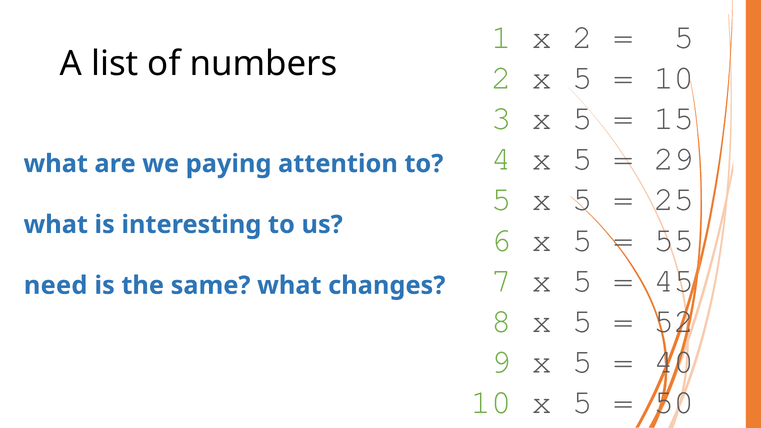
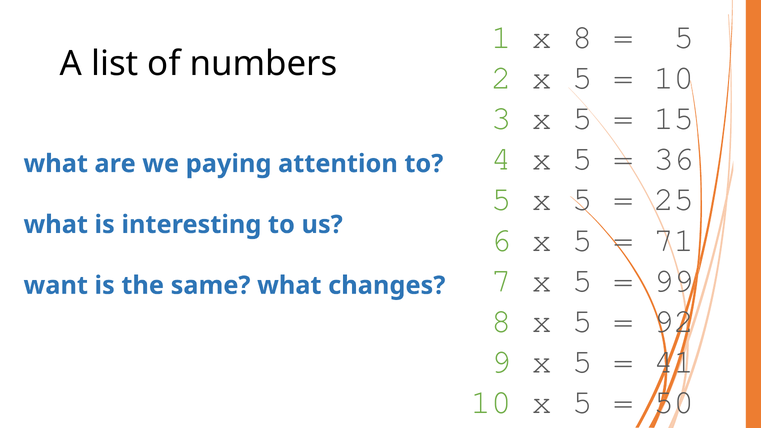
x 2: 2 -> 8
29: 29 -> 36
55: 55 -> 71
45: 45 -> 99
need: need -> want
52: 52 -> 92
40: 40 -> 41
